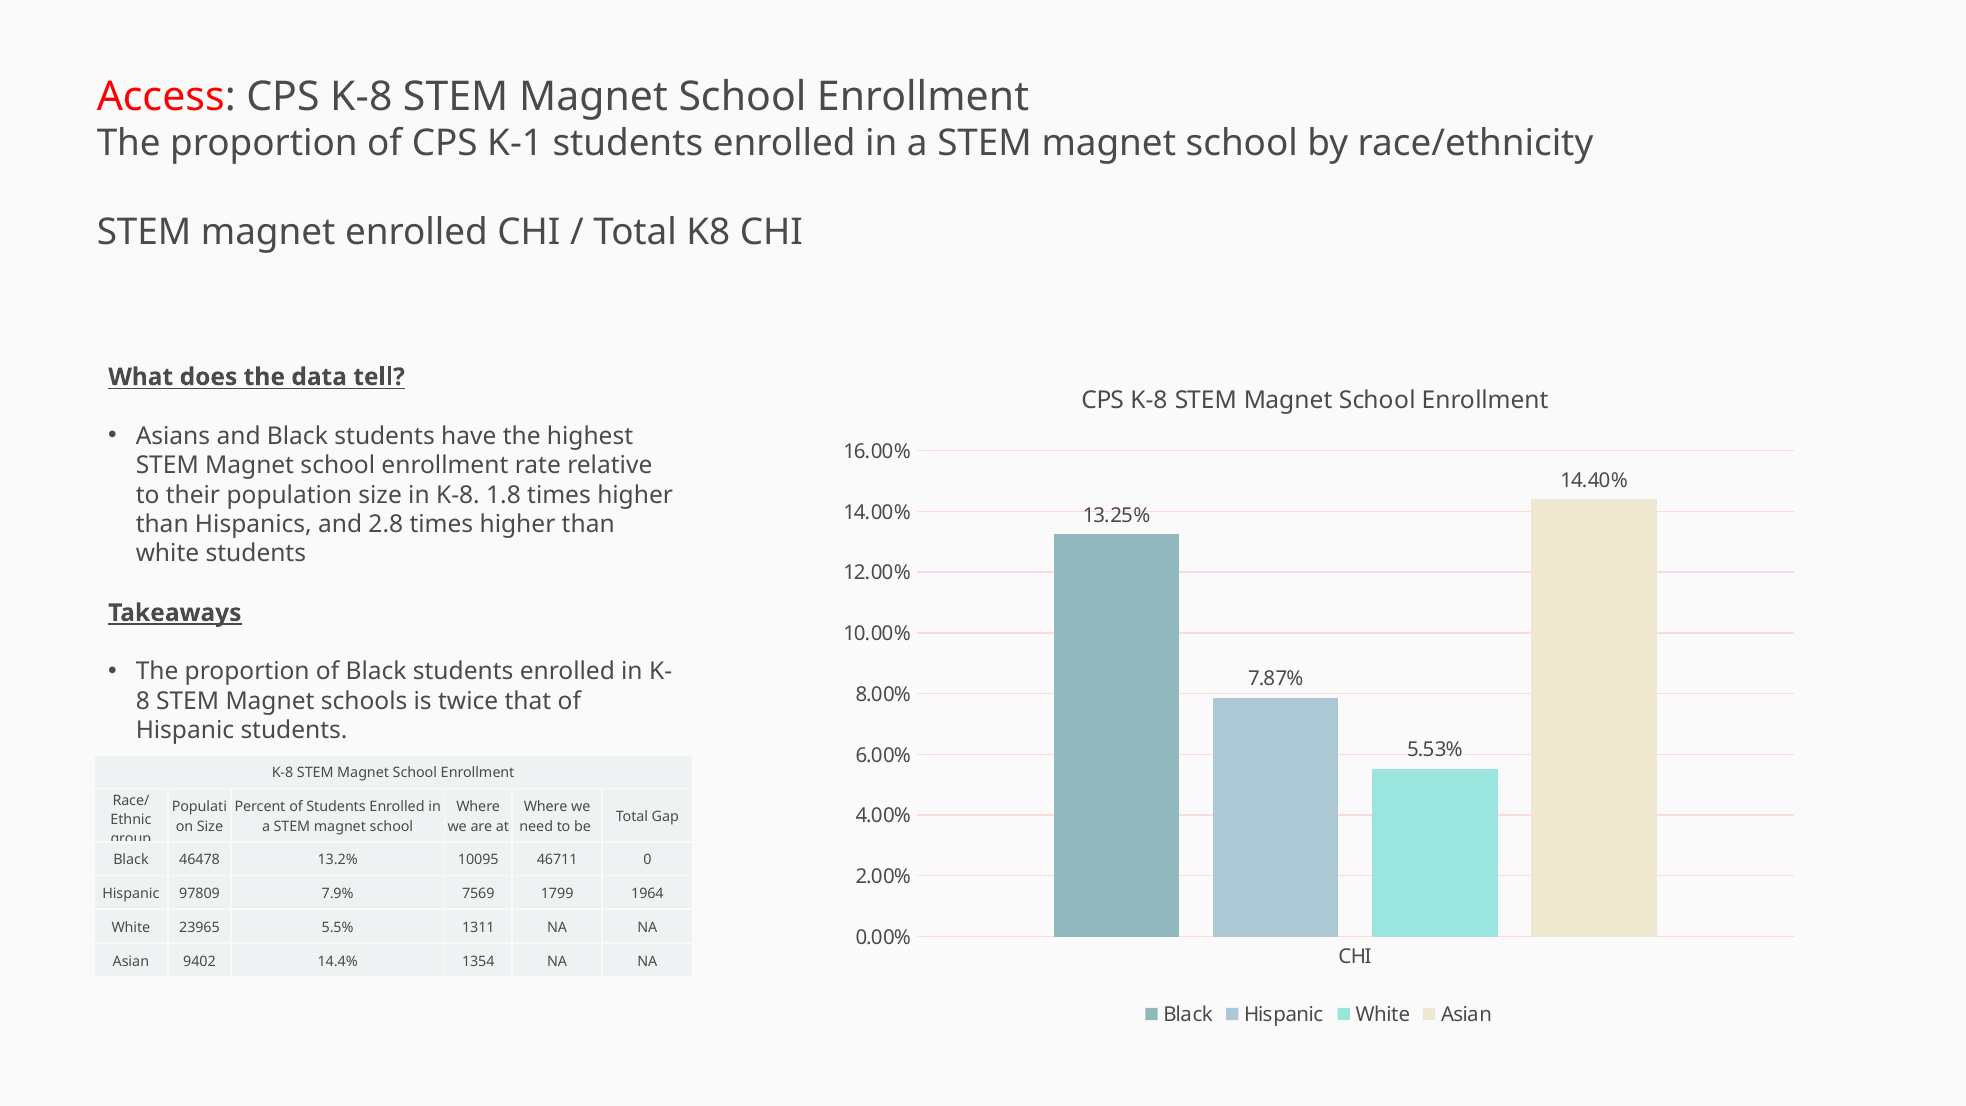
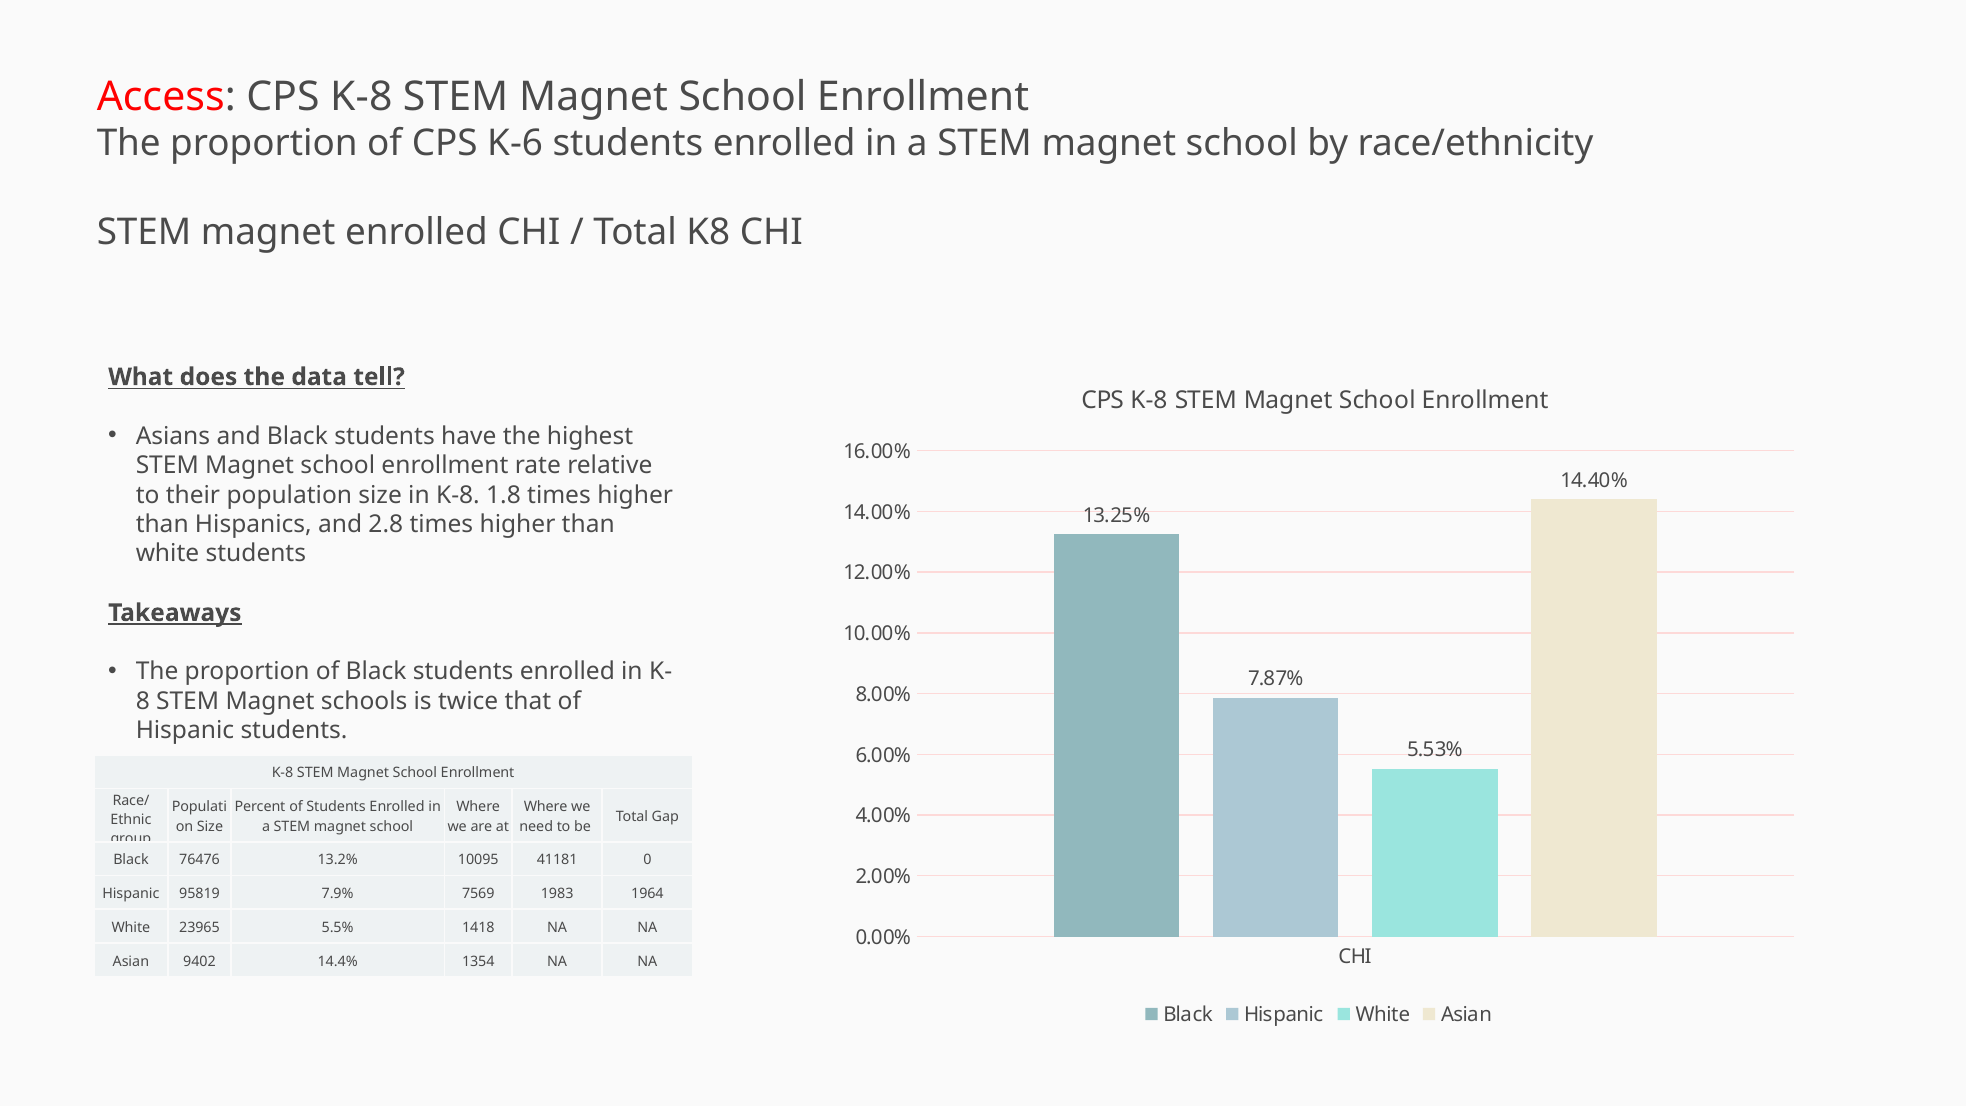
K-1: K-1 -> K-6
46478: 46478 -> 76476
46711: 46711 -> 41181
97809: 97809 -> 95819
1799: 1799 -> 1983
1311: 1311 -> 1418
